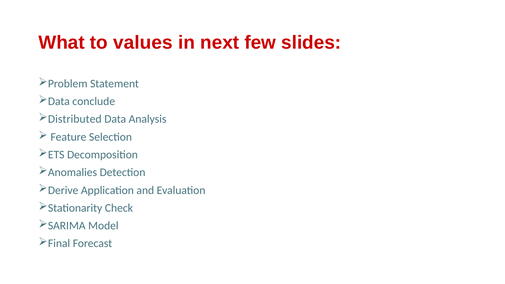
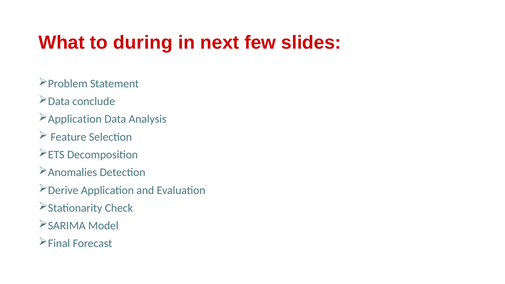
values: values -> during
Distributed at (75, 119): Distributed -> Application
